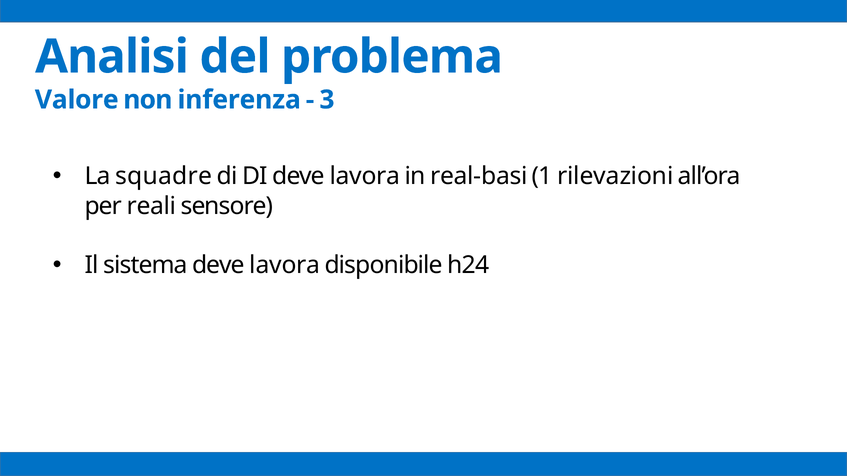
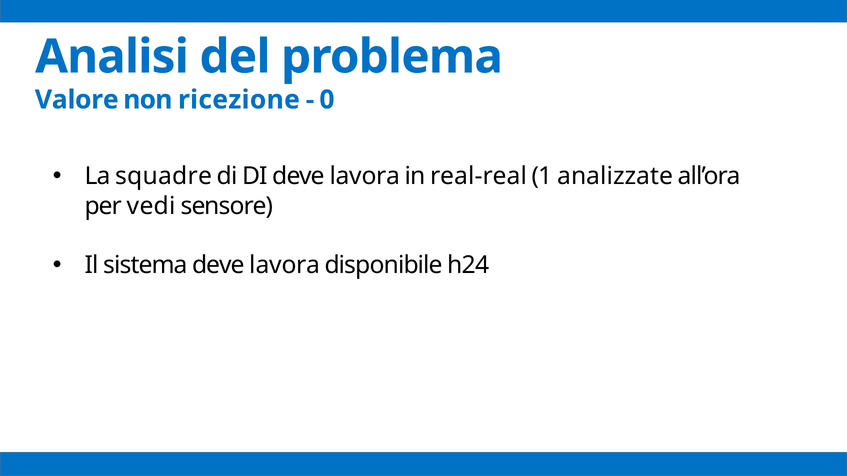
inferenza: inferenza -> ricezione
3: 3 -> 0
real-basi: real-basi -> real-real
rilevazioni: rilevazioni -> analizzate
reali: reali -> vedi
